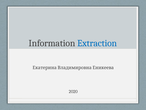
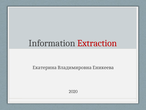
Extraction colour: blue -> red
